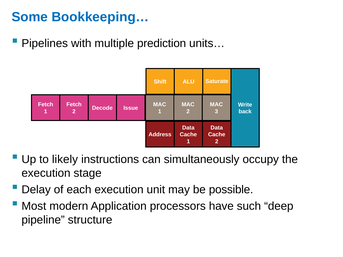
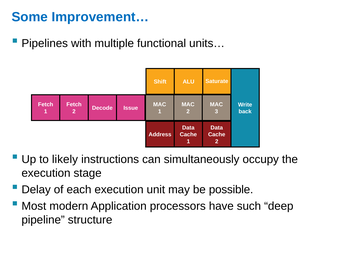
Bookkeeping…: Bookkeeping… -> Improvement…
prediction: prediction -> functional
